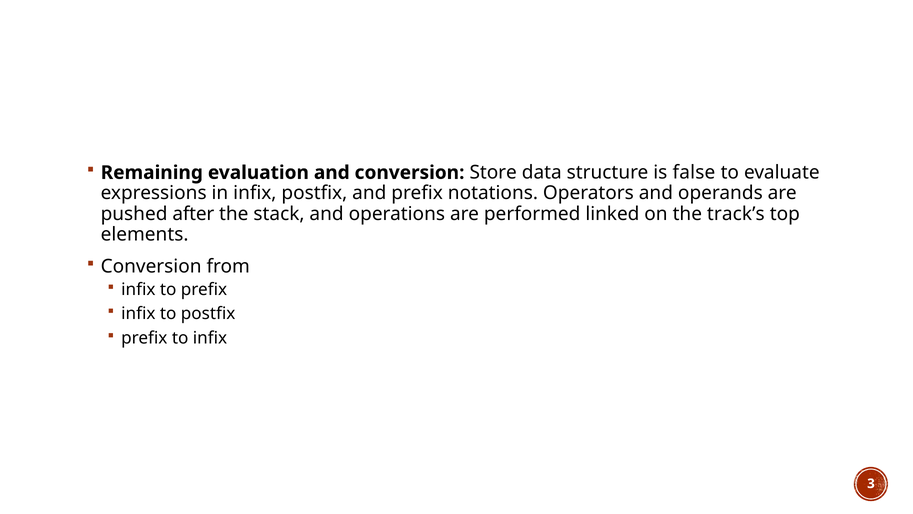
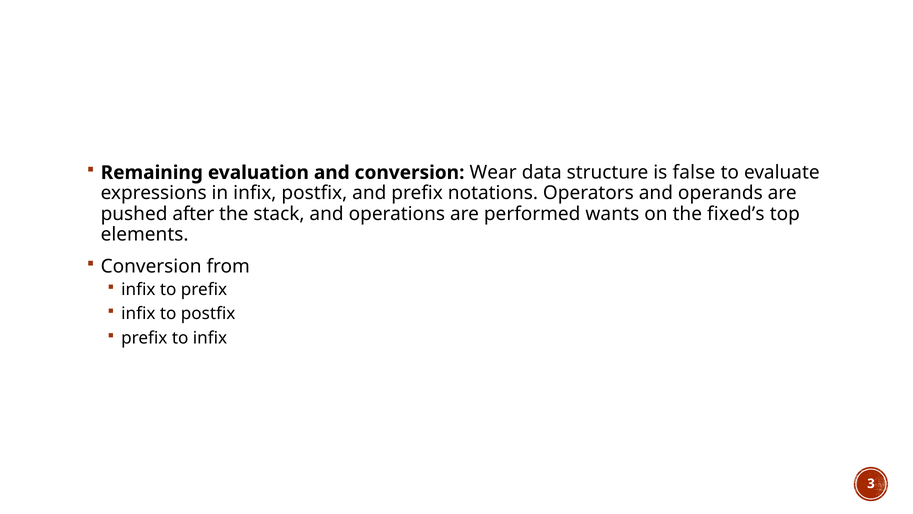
Store: Store -> Wear
linked: linked -> wants
track’s: track’s -> fixed’s
